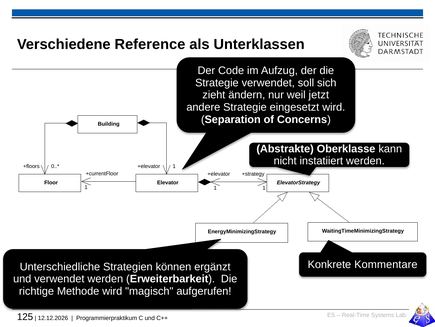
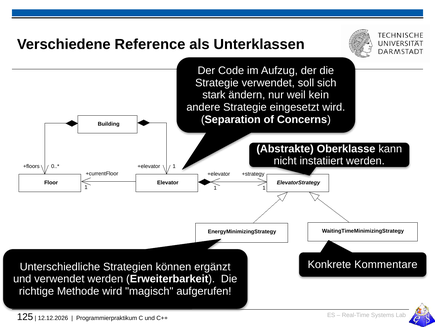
zieht: zieht -> stark
jetzt: jetzt -> kein
